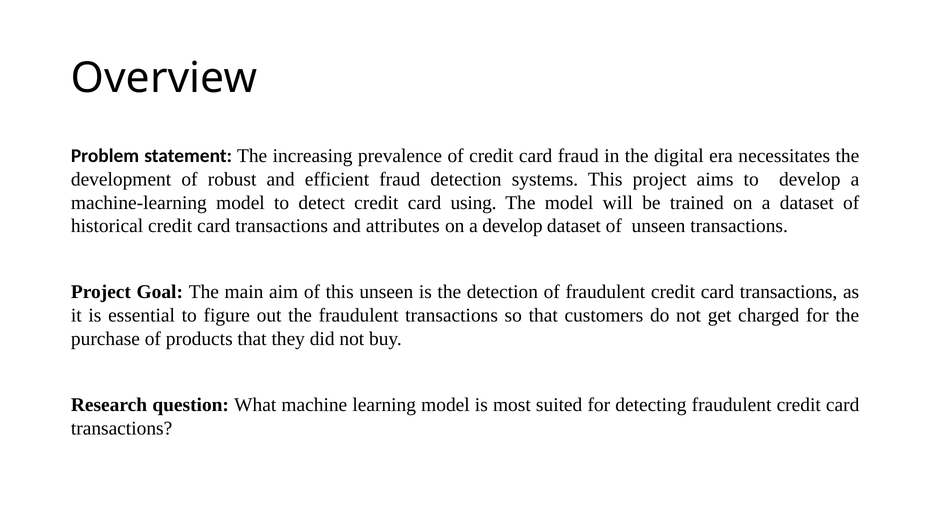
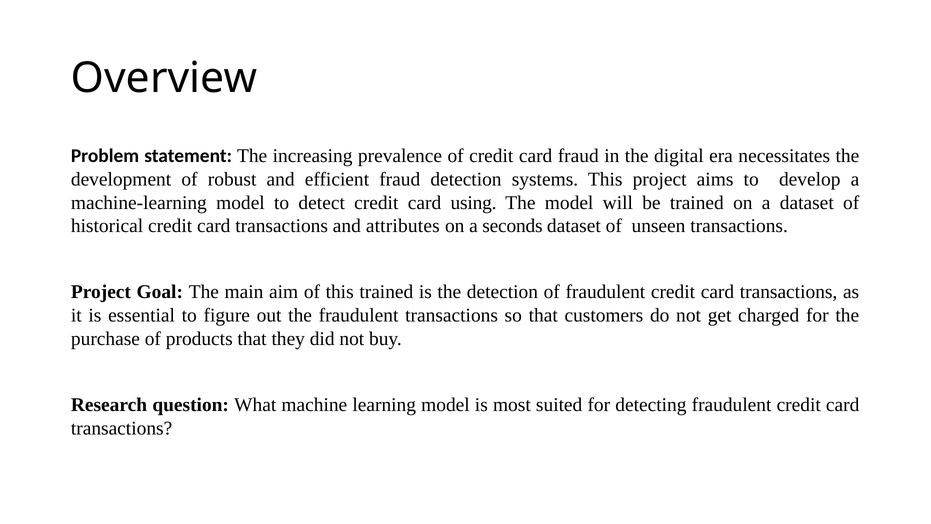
a develop: develop -> seconds
this unseen: unseen -> trained
